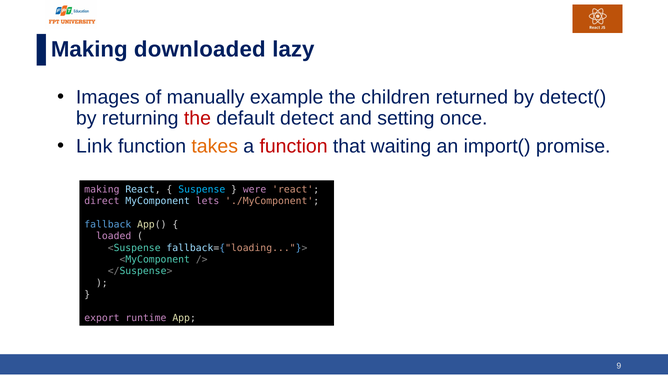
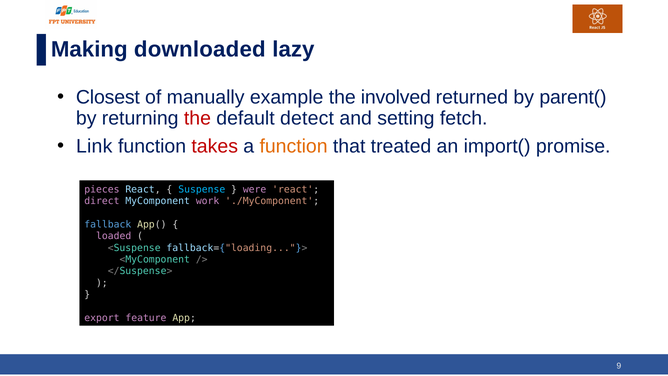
Images: Images -> Closest
children: children -> involved
detect(: detect( -> parent(
once: once -> fetch
takes colour: orange -> red
function at (294, 146) colour: red -> orange
waiting: waiting -> treated
making at (102, 189): making -> pieces
lets: lets -> work
runtime: runtime -> feature
